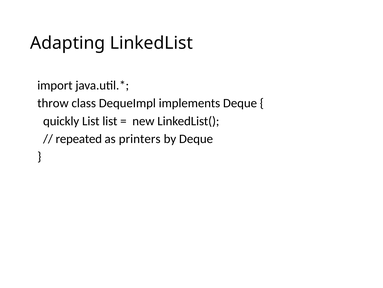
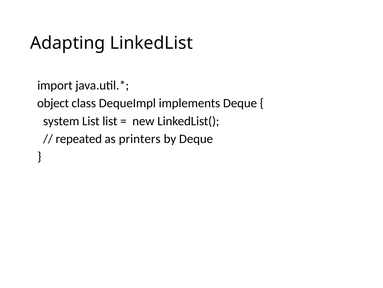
throw: throw -> object
quickly: quickly -> system
